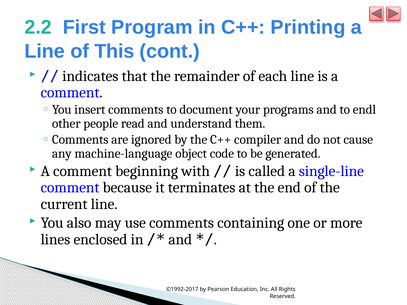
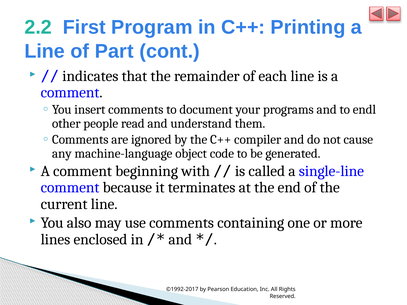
This: This -> Part
